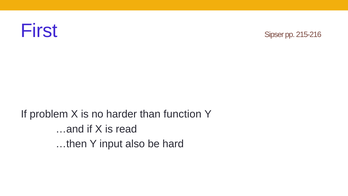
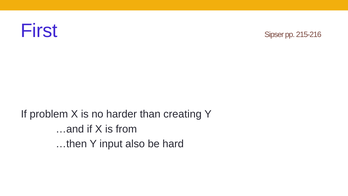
function: function -> creating
read: read -> from
